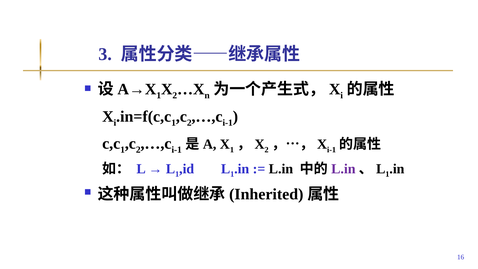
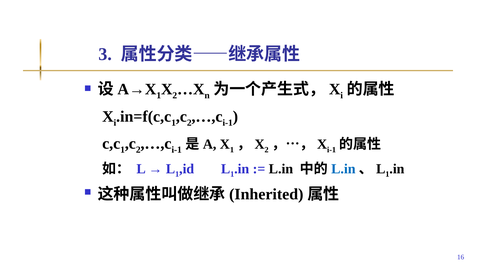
L.in at (343, 169) colour: purple -> blue
